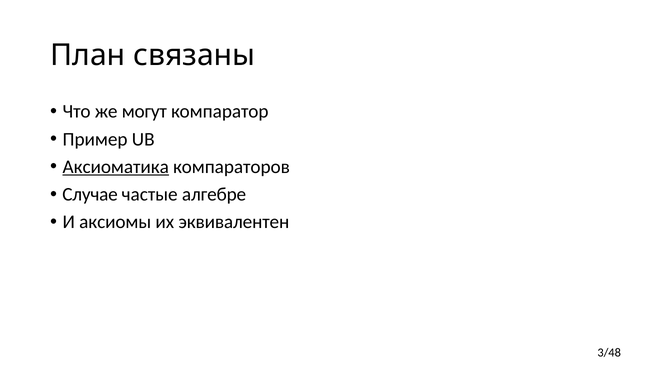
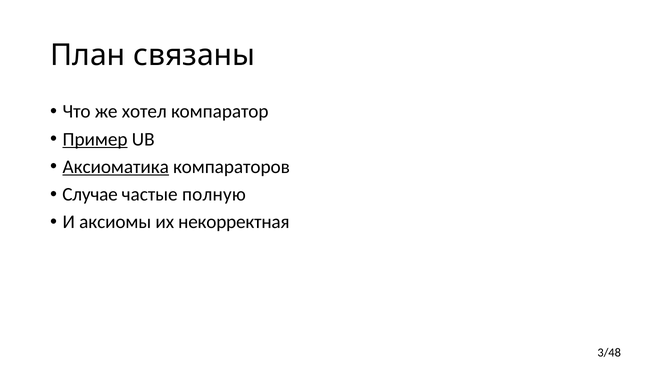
могут: могут -> хотел
Пример underline: none -> present
алгебре: алгебре -> полную
эквивалентен: эквивалентен -> некорректная
